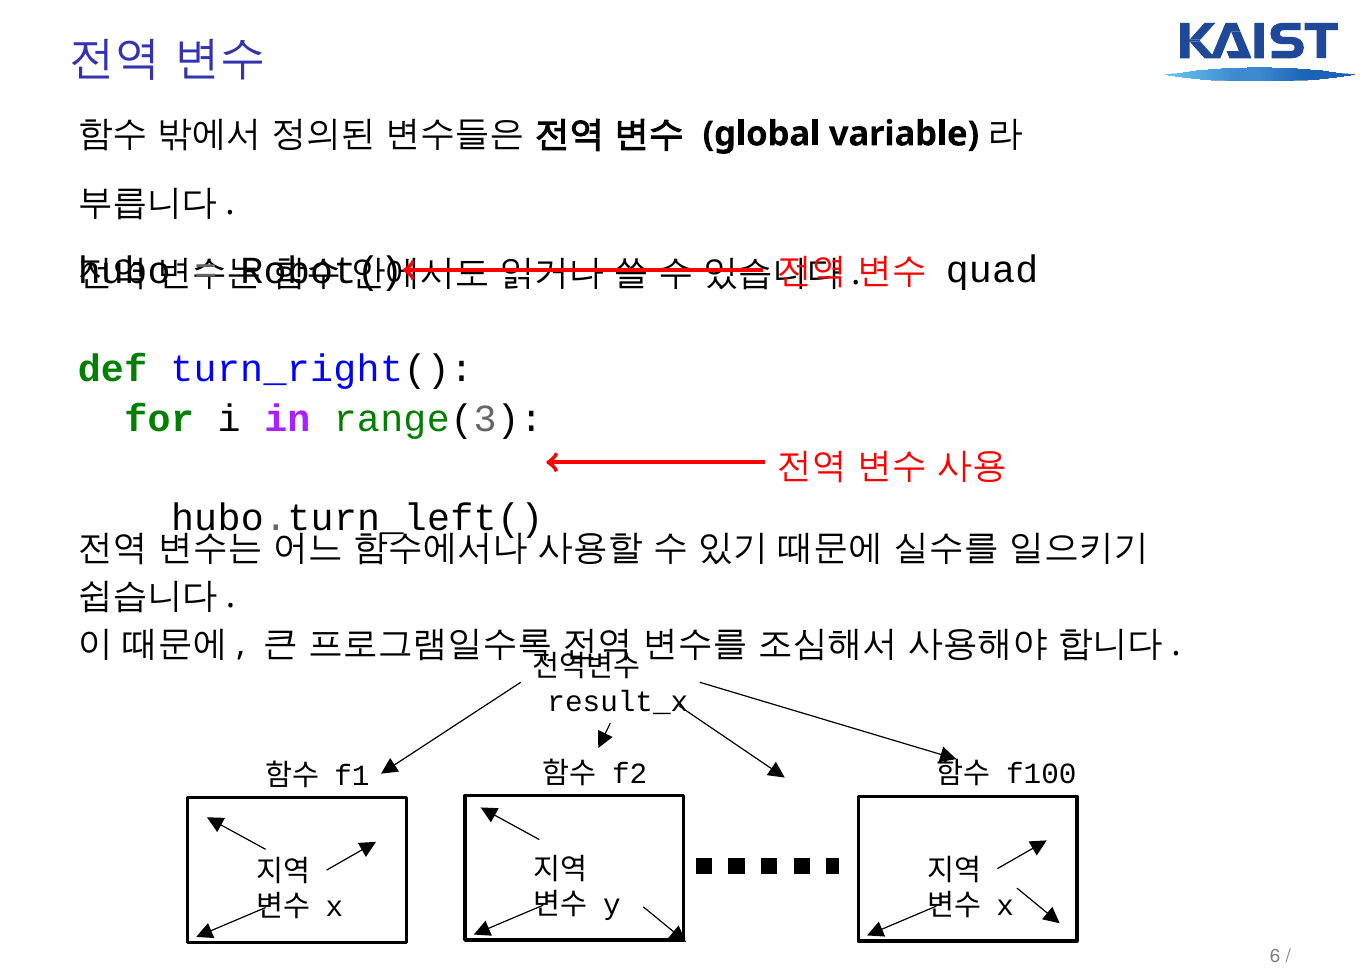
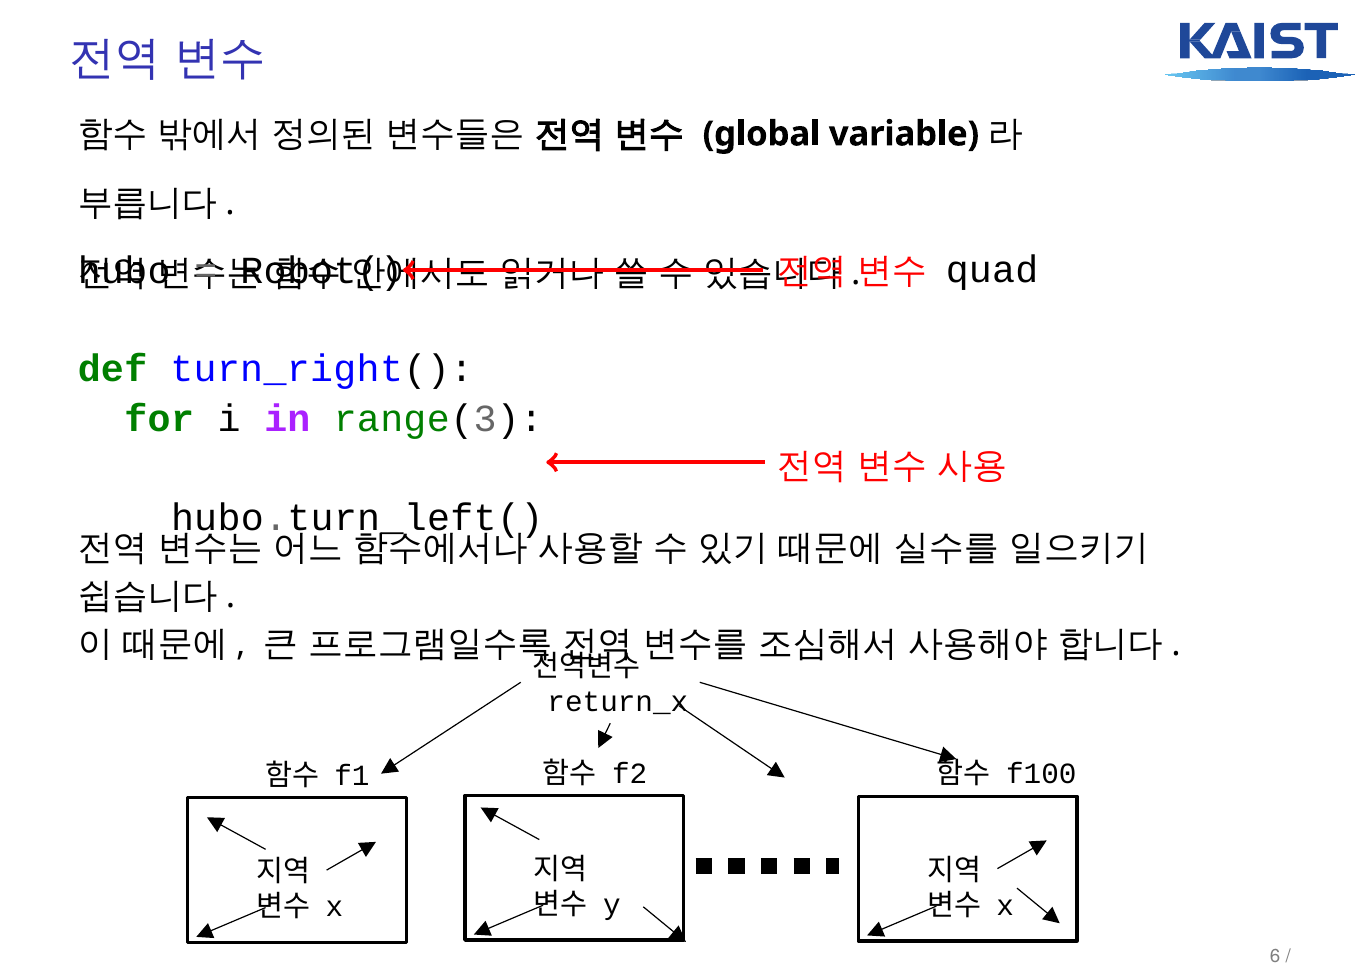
result_x: result_x -> return_x
